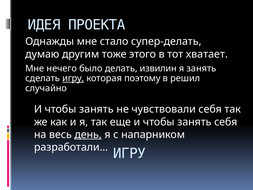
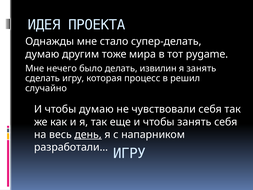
этого: этого -> мира
хватает: хватает -> pygame
игру at (73, 78) underline: present -> none
поэтому: поэтому -> процесс
занять at (96, 109): занять -> думаю
